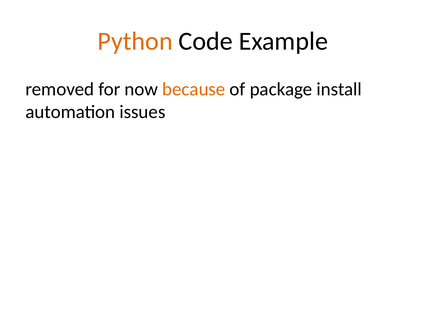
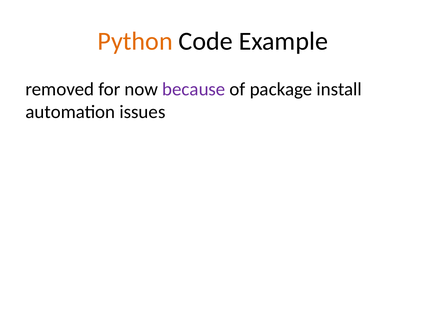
because colour: orange -> purple
